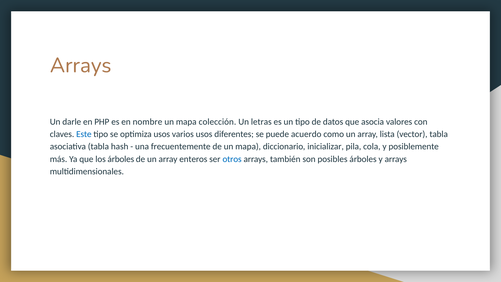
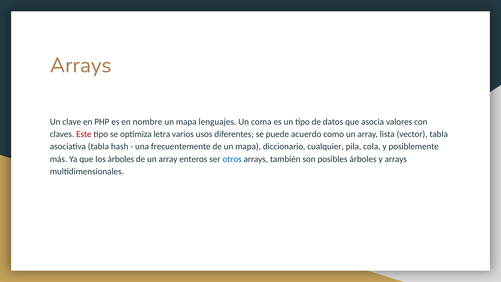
darle: darle -> clave
colección: colección -> lenguajes
letras: letras -> coma
Este colour: blue -> red
optimiza usos: usos -> letra
inicializar: inicializar -> cualquier
